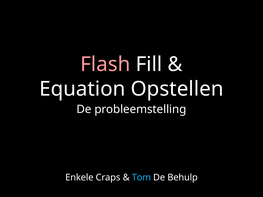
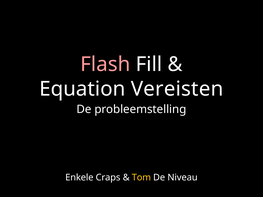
Opstellen: Opstellen -> Vereisten
Tom colour: light blue -> yellow
Behulp: Behulp -> Niveau
